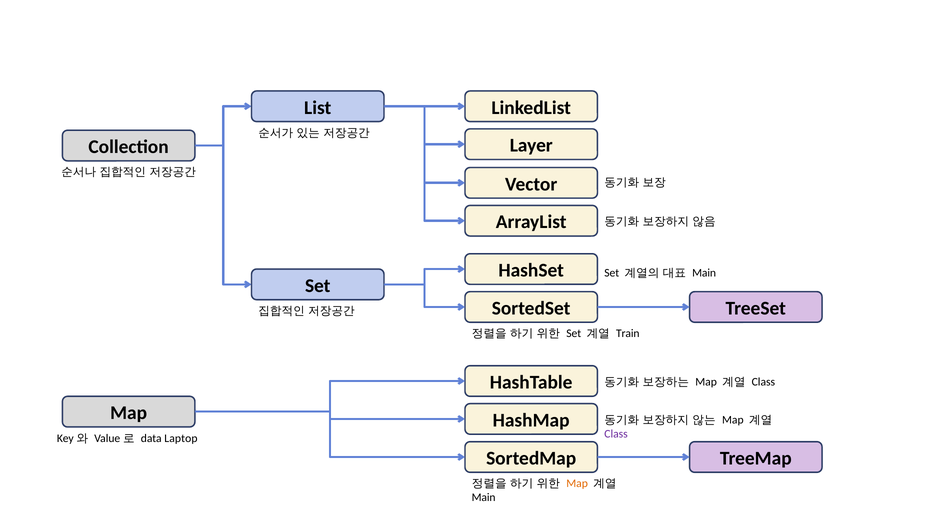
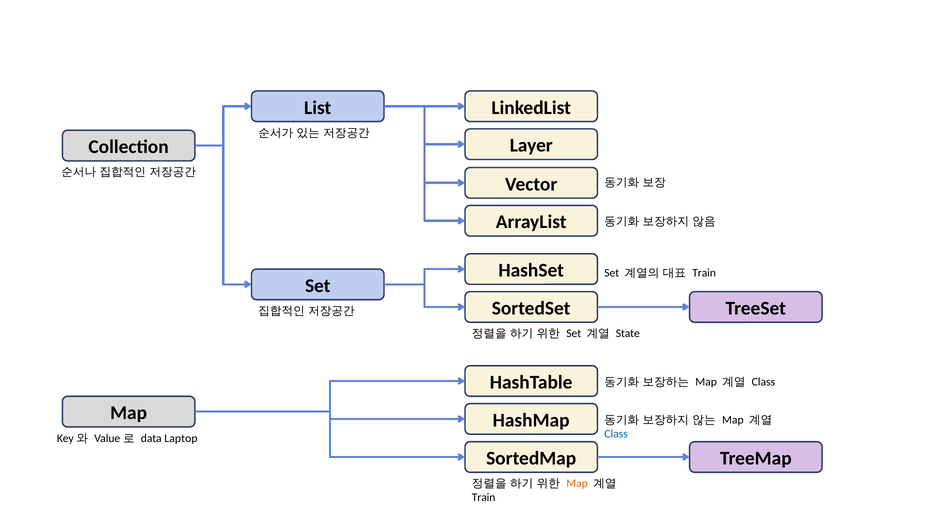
Main at (704, 273): Main -> Train
Train: Train -> State
Class at (616, 434) colour: purple -> blue
Main at (484, 498): Main -> Train
